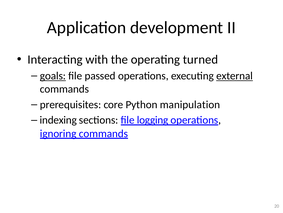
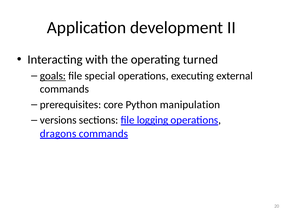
passed: passed -> special
external underline: present -> none
indexing: indexing -> versions
ignoring: ignoring -> dragons
